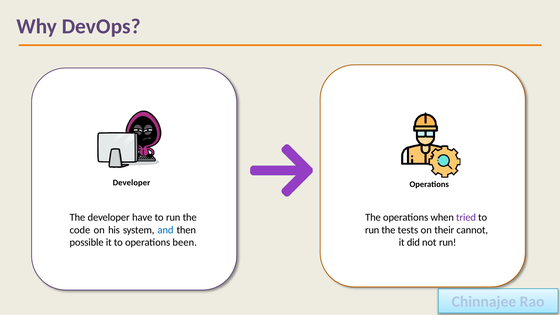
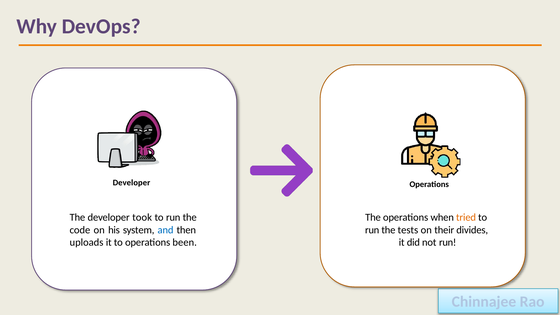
have: have -> took
tried colour: purple -> orange
cannot: cannot -> divides
possible: possible -> uploads
